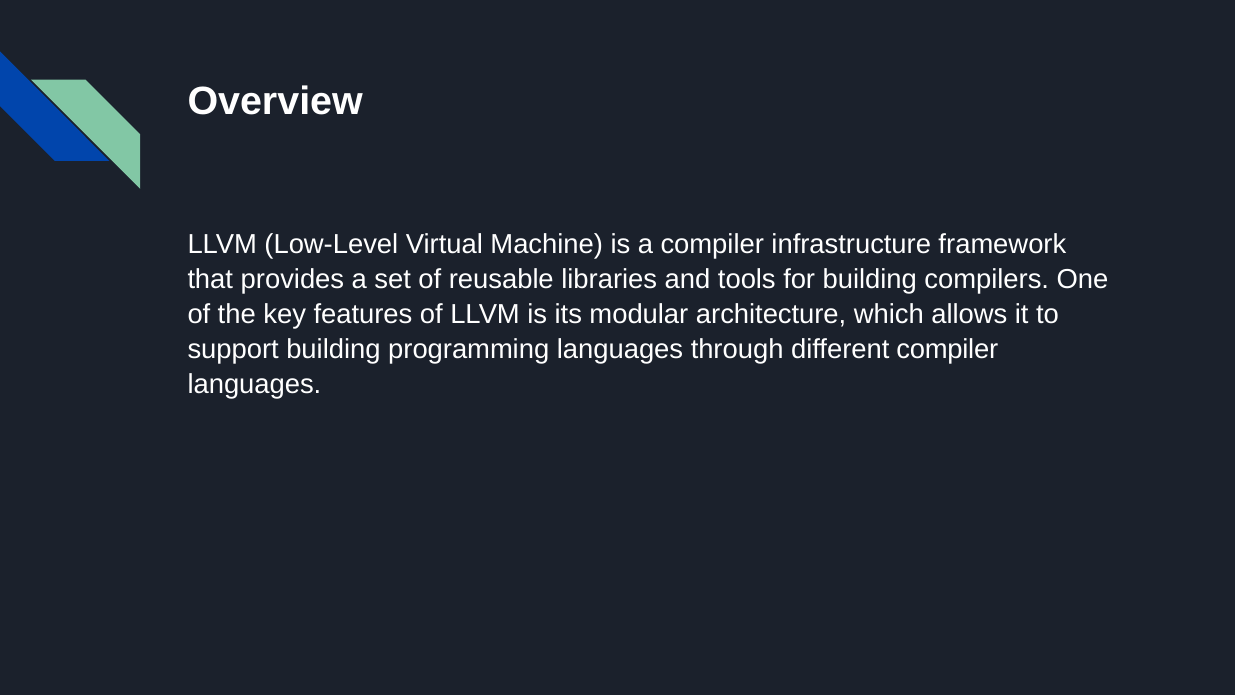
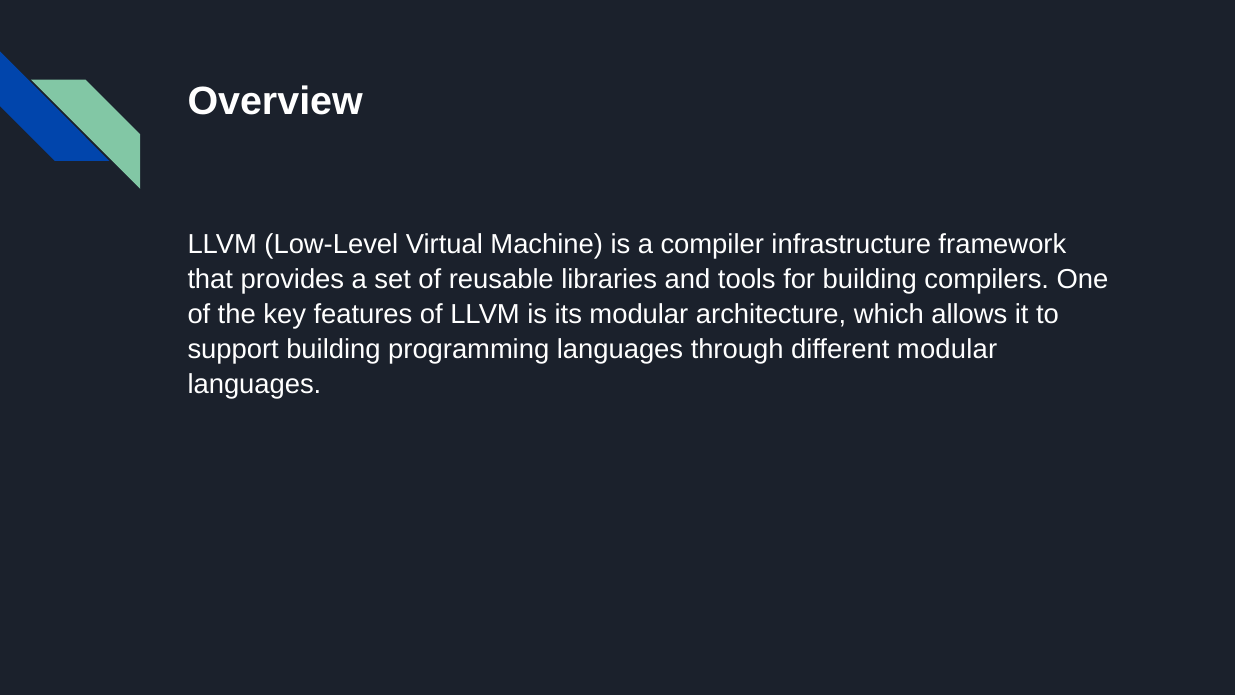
different compiler: compiler -> modular
